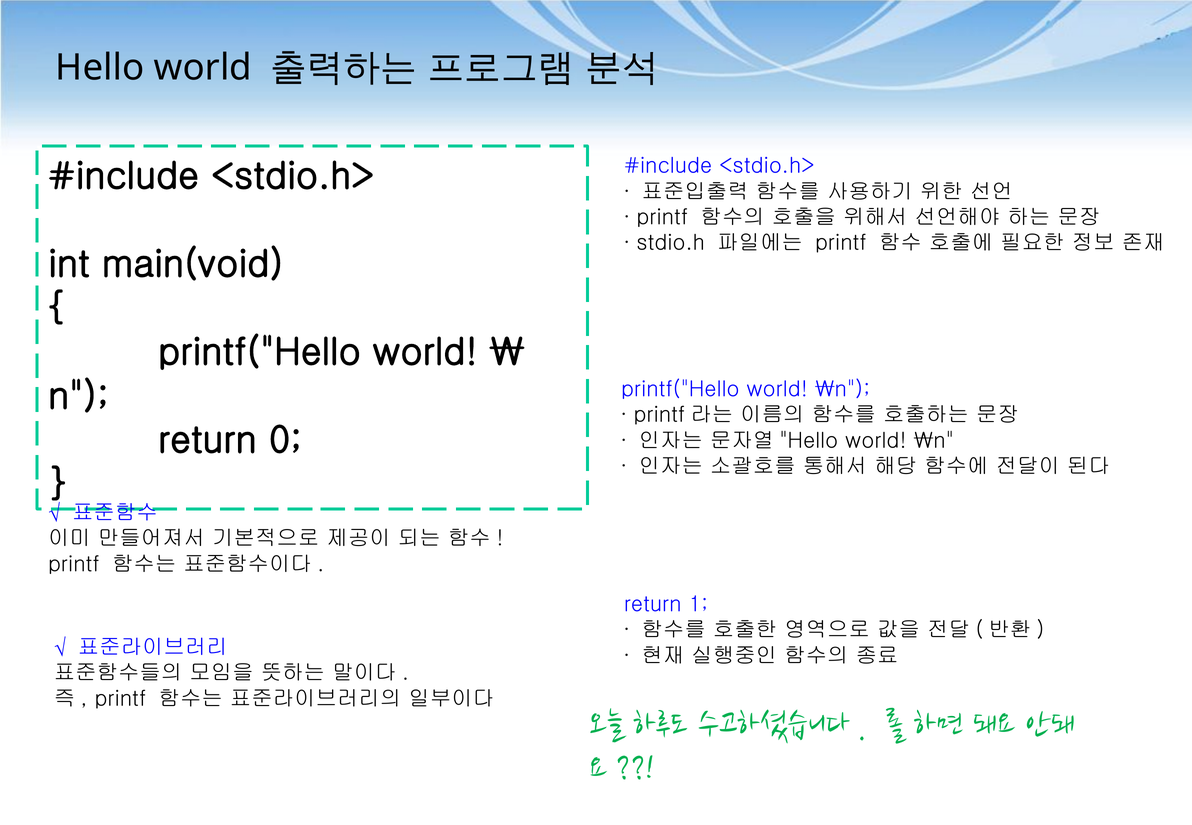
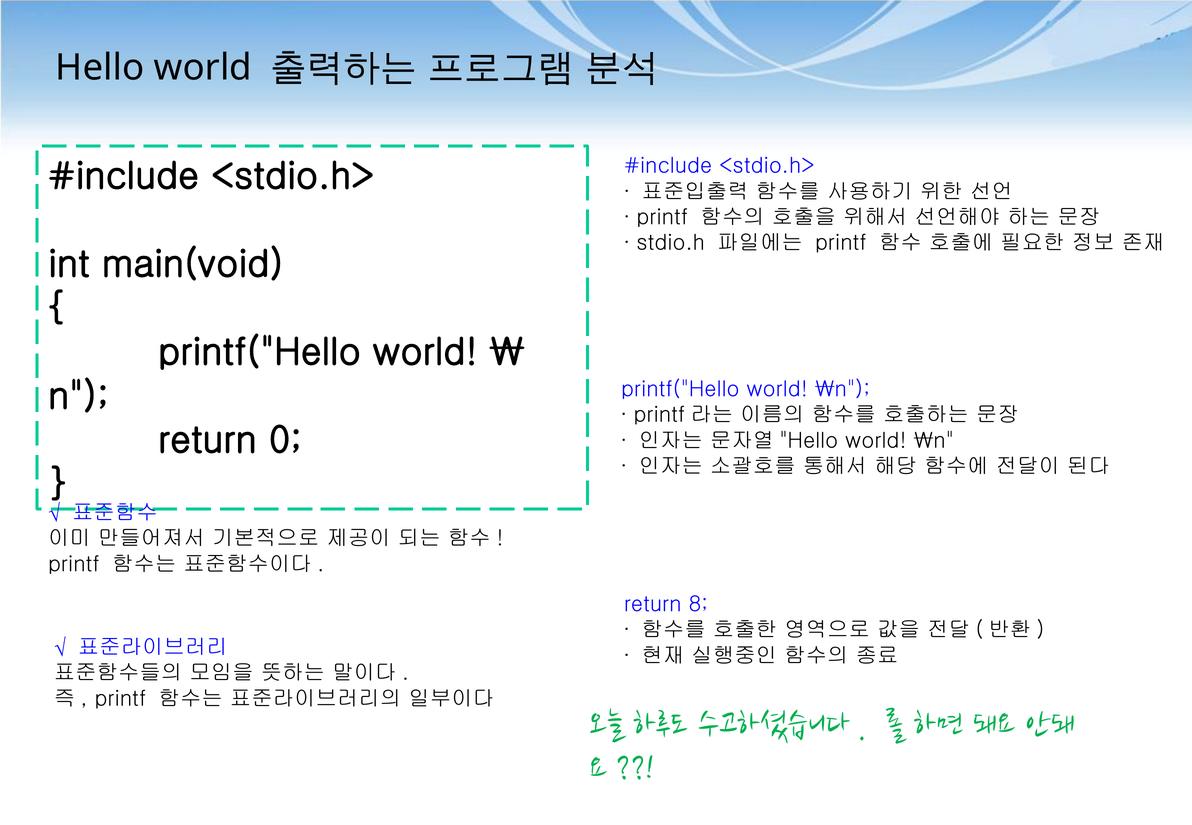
1: 1 -> 8
